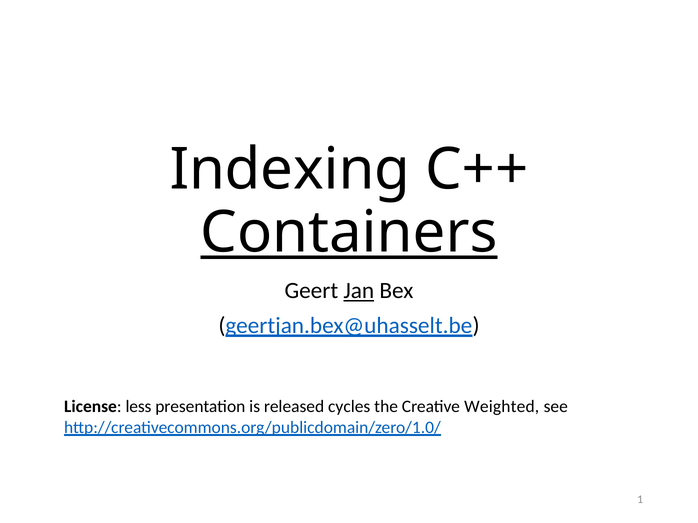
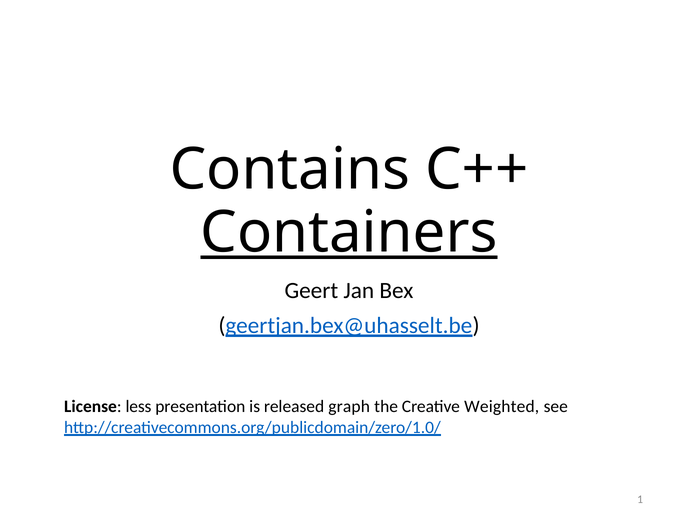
Indexing: Indexing -> Contains
Jan underline: present -> none
cycles: cycles -> graph
